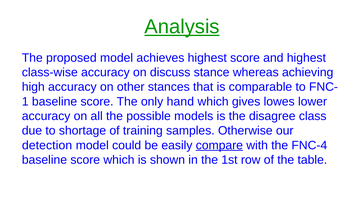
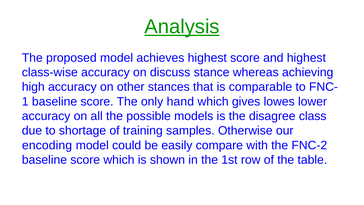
detection: detection -> encoding
compare underline: present -> none
FNC-4: FNC-4 -> FNC-2
